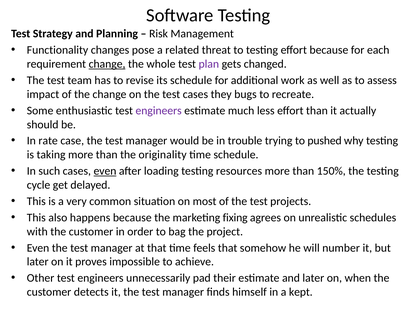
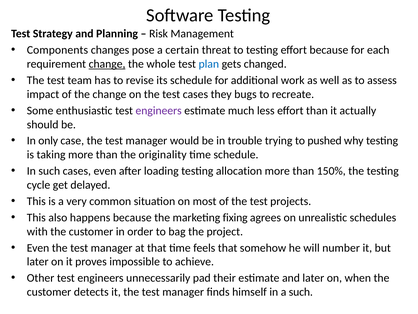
Functionality: Functionality -> Components
related: related -> certain
plan colour: purple -> blue
rate: rate -> only
even at (105, 171) underline: present -> none
resources: resources -> allocation
a kept: kept -> such
